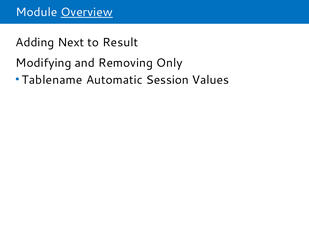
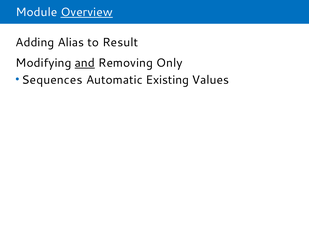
Next: Next -> Alias
and underline: none -> present
Tablename: Tablename -> Sequences
Session: Session -> Existing
